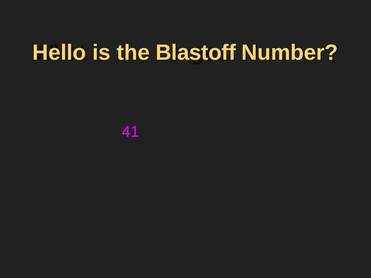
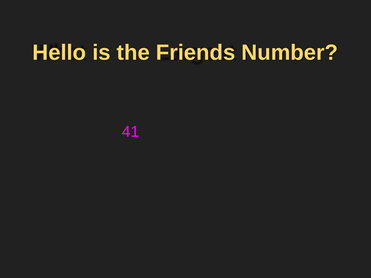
Blastoff: Blastoff -> Friends
